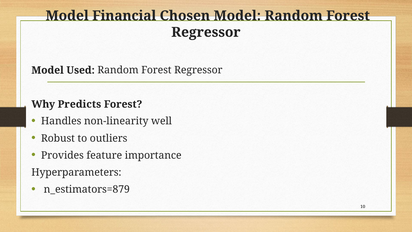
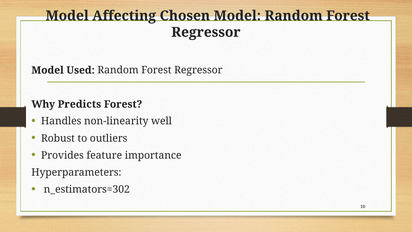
Financial: Financial -> Affecting
n_estimators=879: n_estimators=879 -> n_estimators=302
